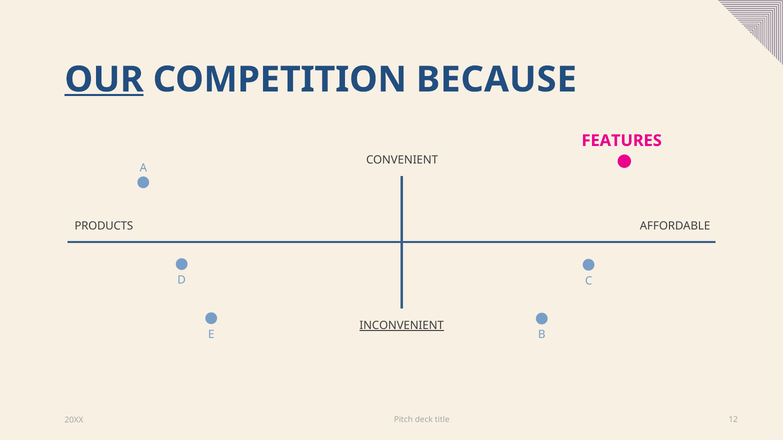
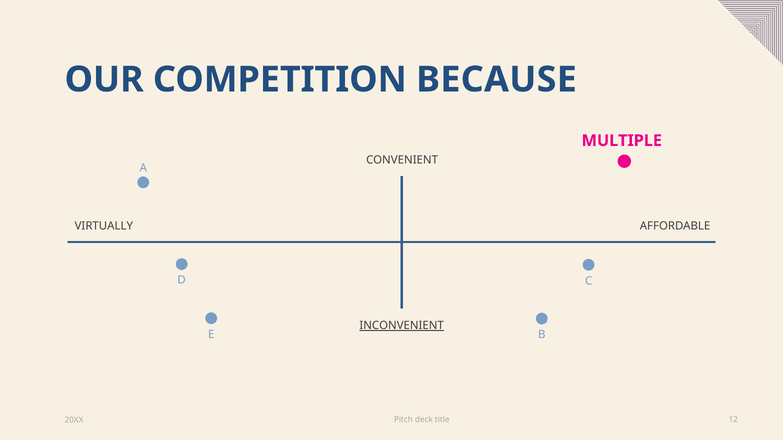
OUR underline: present -> none
FEATURES: FEATURES -> MULTIPLE
PRODUCTS: PRODUCTS -> VIRTUALLY
